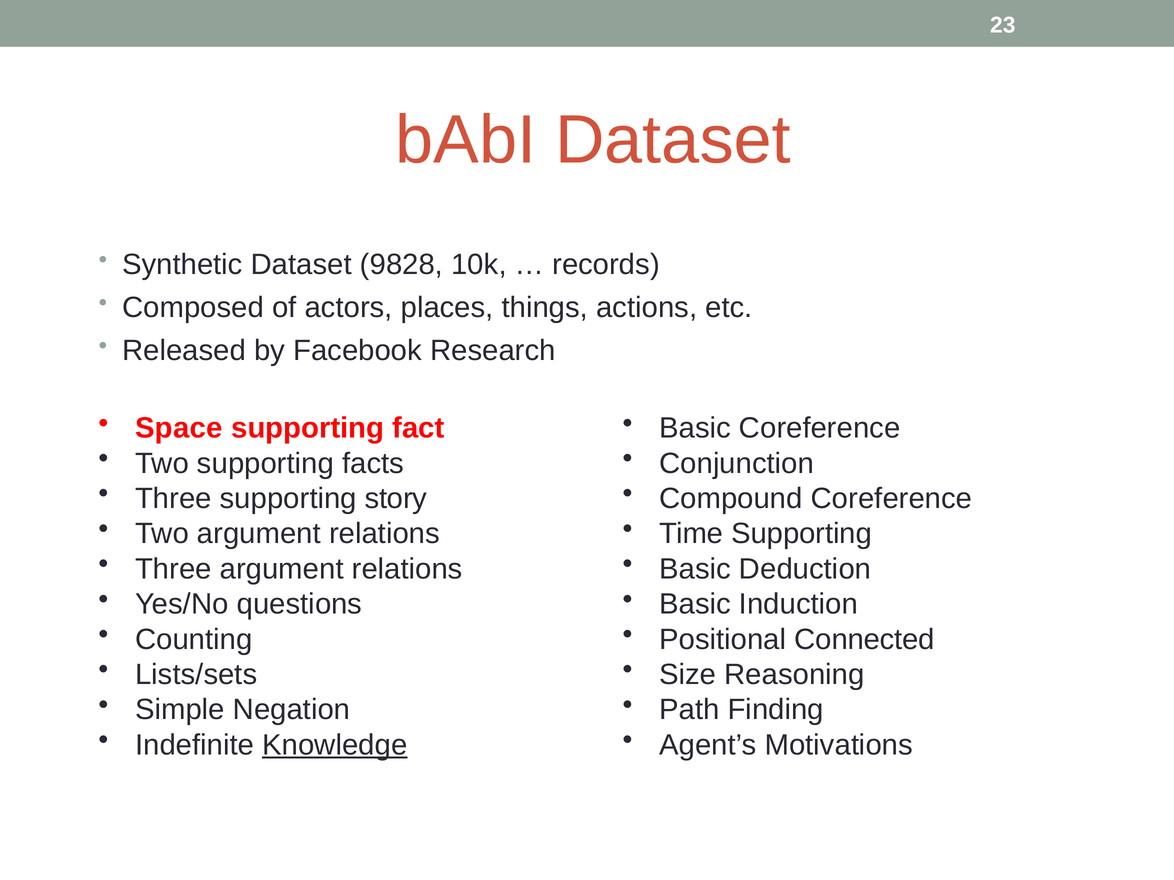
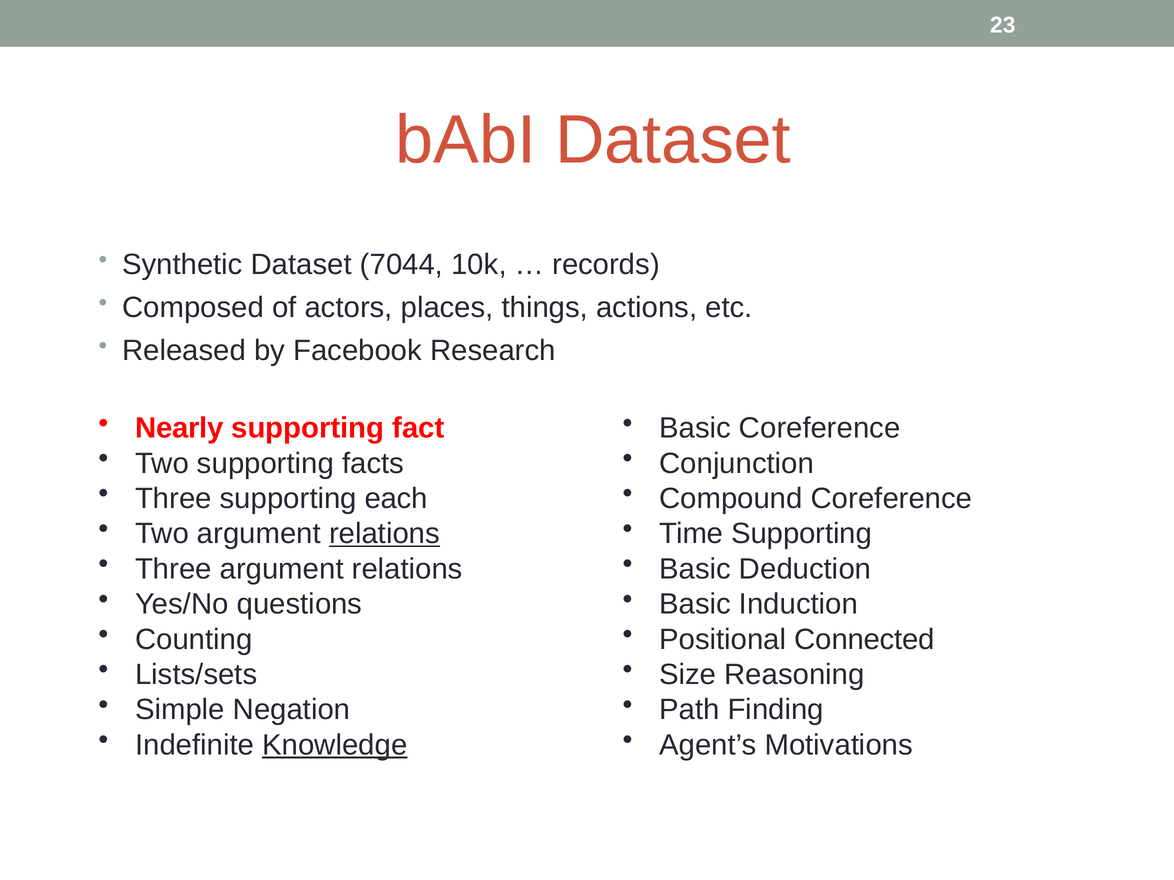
9828: 9828 -> 7044
Space: Space -> Nearly
story: story -> each
relations at (384, 534) underline: none -> present
